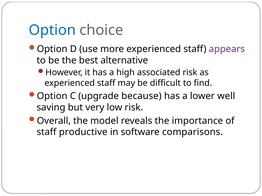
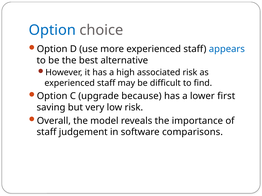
appears colour: purple -> blue
well: well -> first
productive: productive -> judgement
